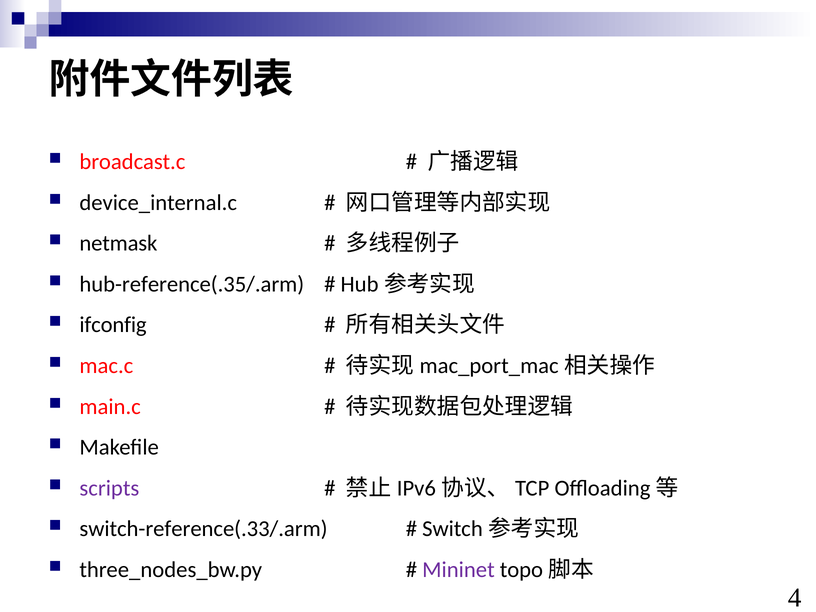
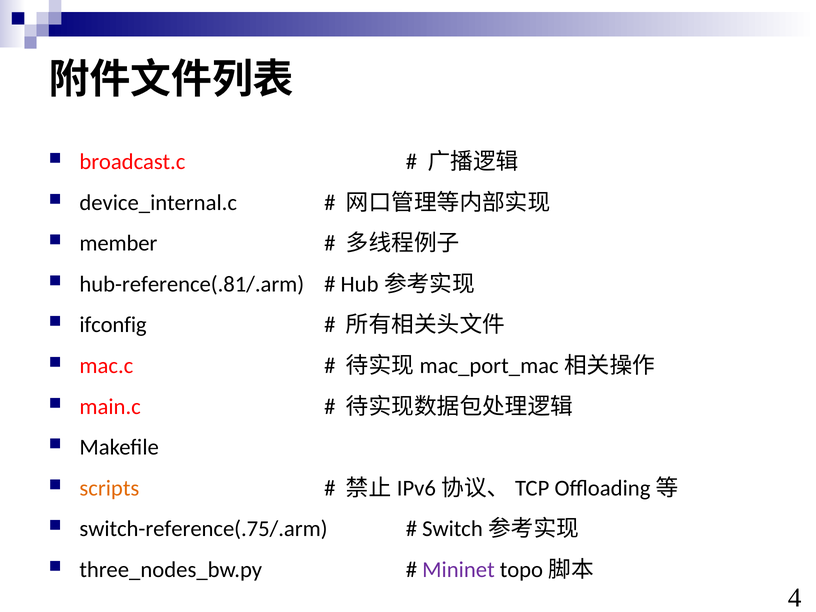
netmask: netmask -> member
hub-reference(.35/.arm: hub-reference(.35/.arm -> hub-reference(.81/.arm
scripts colour: purple -> orange
switch-reference(.33/.arm: switch-reference(.33/.arm -> switch-reference(.75/.arm
